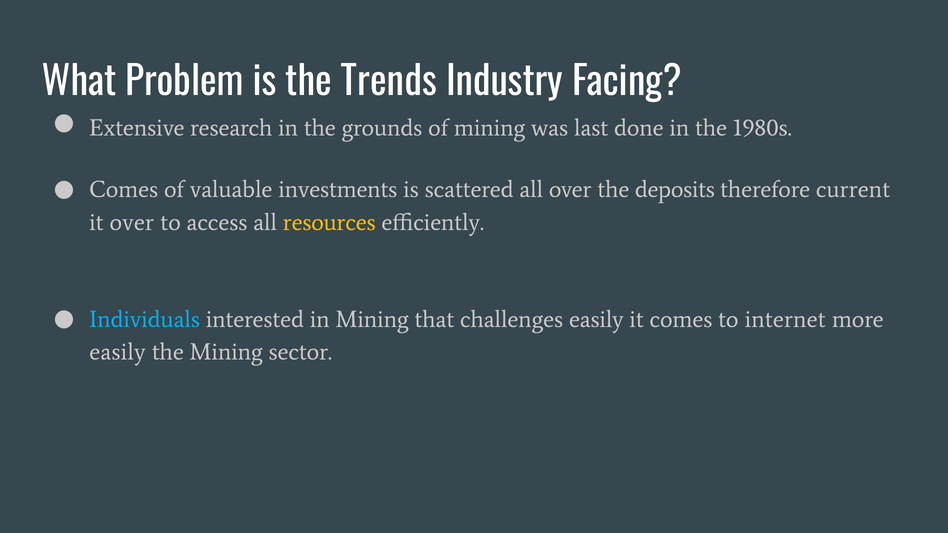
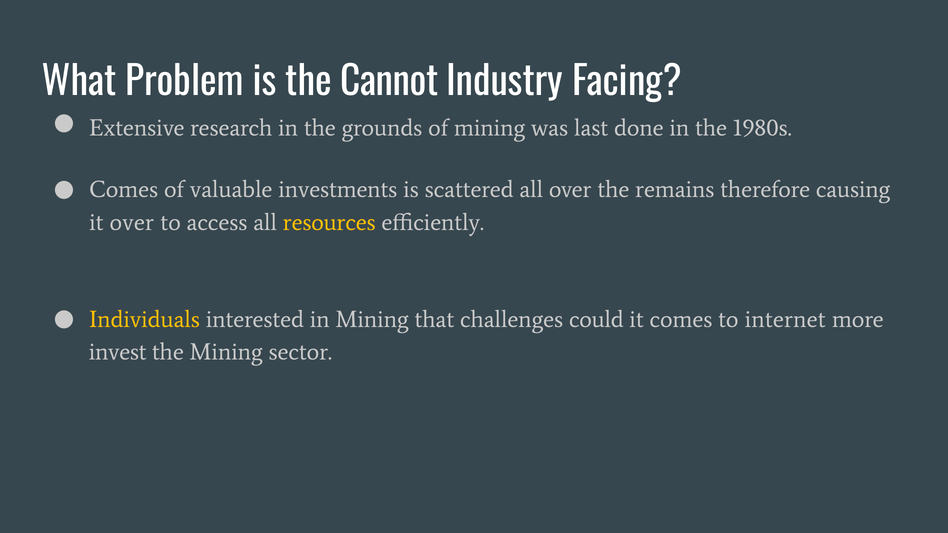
Trends: Trends -> Cannot
deposits: deposits -> remains
current: current -> causing
Individuals colour: light blue -> yellow
challenges easily: easily -> could
easily at (117, 352): easily -> invest
